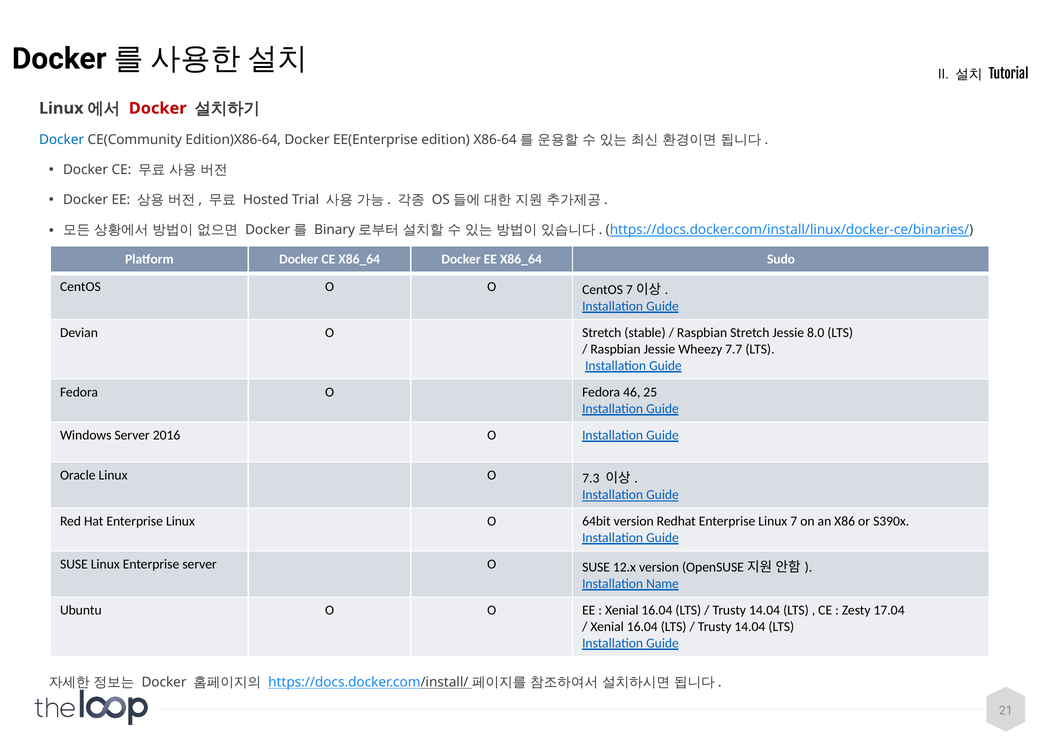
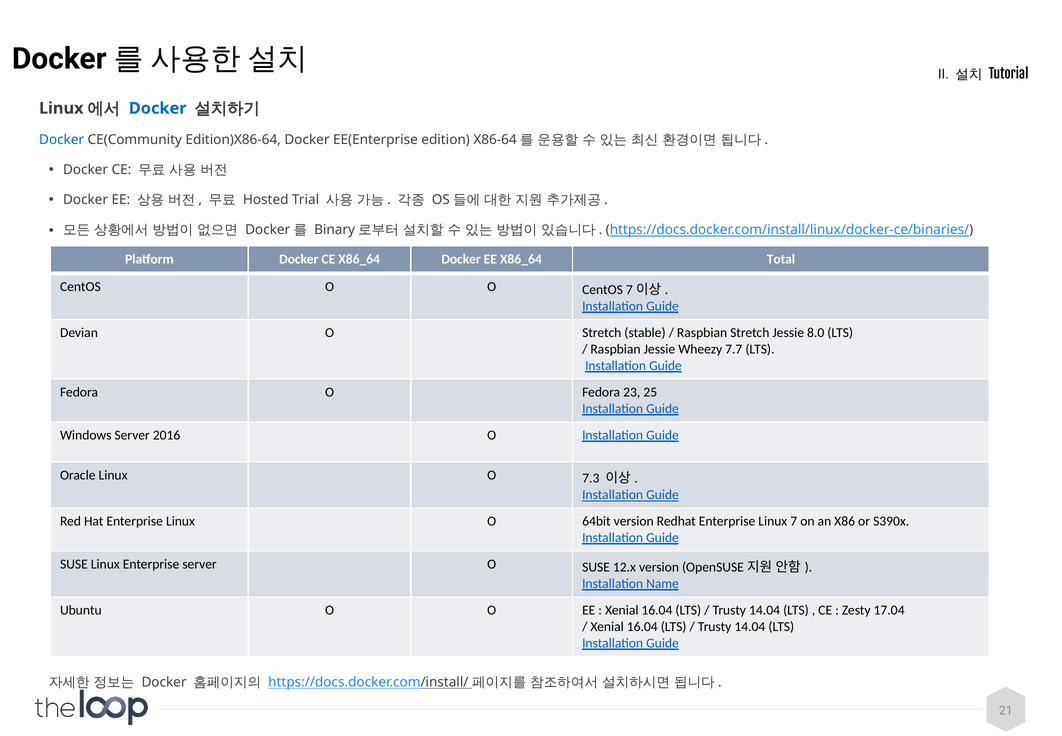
Docker at (158, 108) colour: red -> blue
Sudo: Sudo -> Total
46: 46 -> 23
